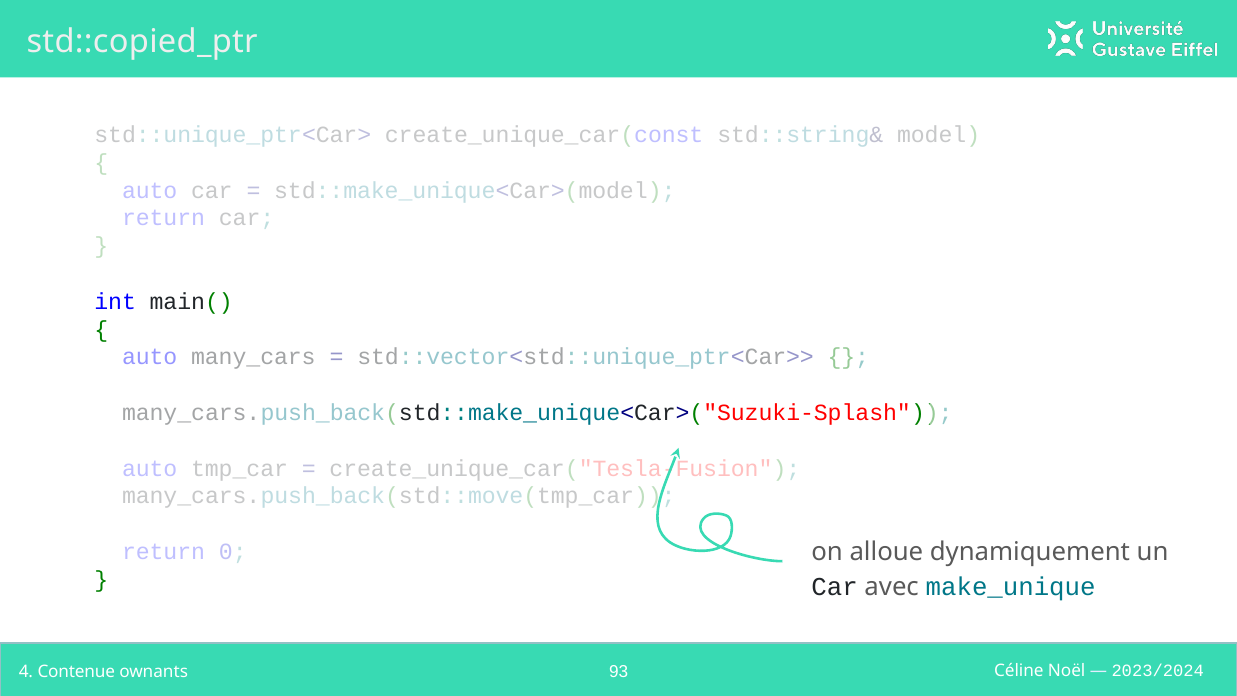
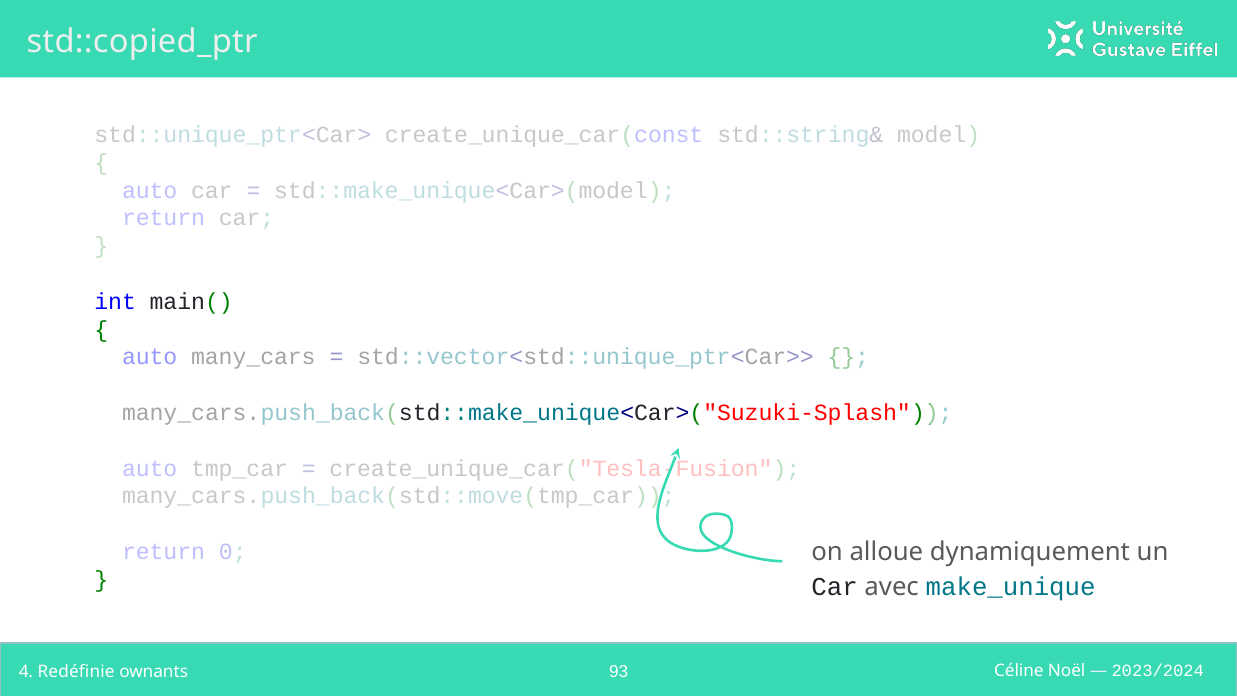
Contenue: Contenue -> Redéfinie
